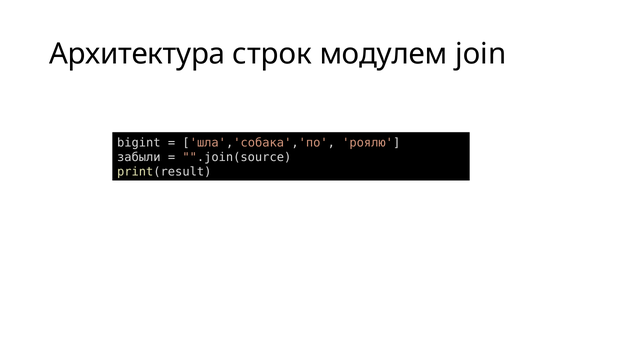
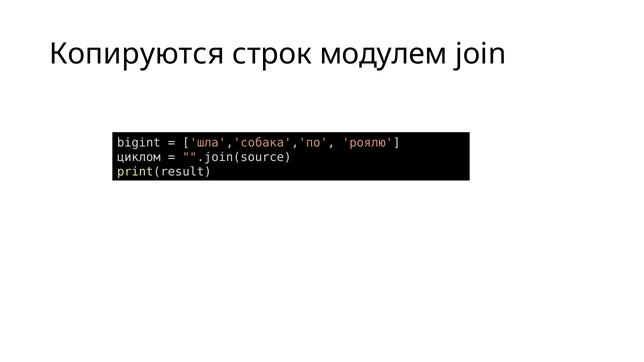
Архитектура: Архитектура -> Копируются
забыли: забыли -> циклом
